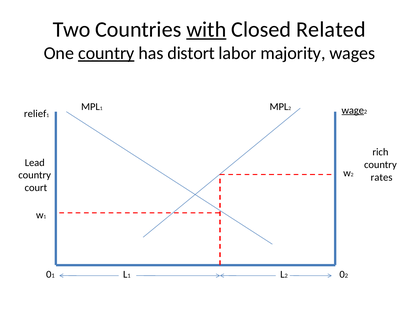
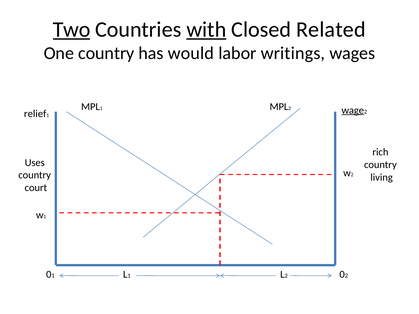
Two underline: none -> present
country at (106, 53) underline: present -> none
distort: distort -> would
majority: majority -> writings
Lead: Lead -> Uses
rates: rates -> living
